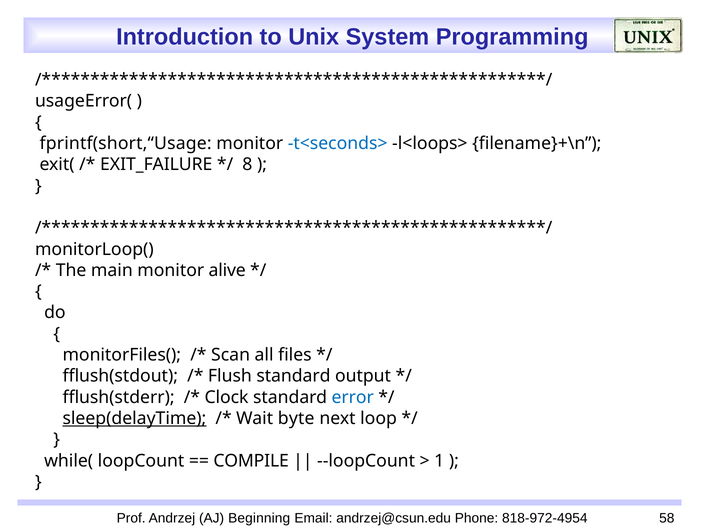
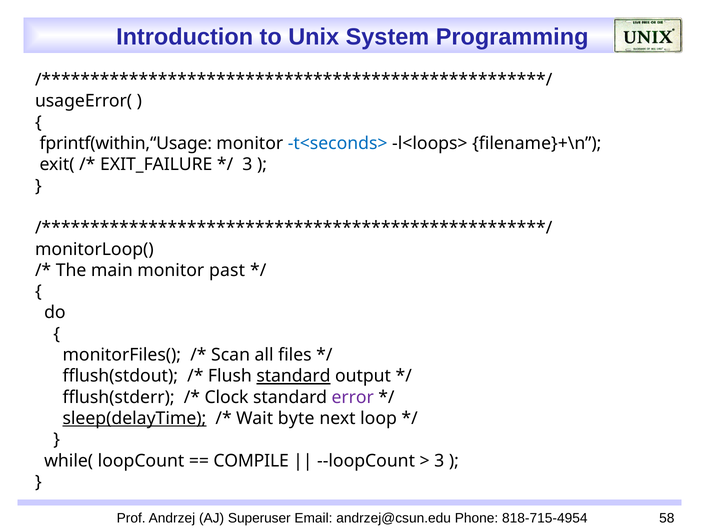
fprintf(short,“Usage: fprintf(short,“Usage -> fprintf(within,“Usage
8 at (247, 164): 8 -> 3
alive: alive -> past
standard at (293, 376) underline: none -> present
error colour: blue -> purple
1 at (439, 461): 1 -> 3
Beginning: Beginning -> Superuser
818-972-4954: 818-972-4954 -> 818-715-4954
